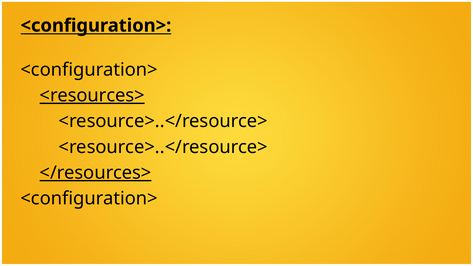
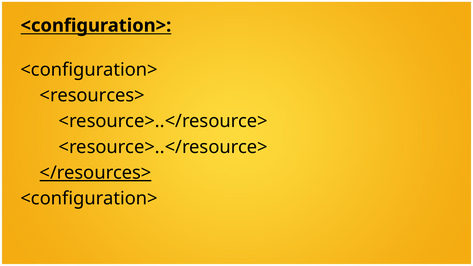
<resources> underline: present -> none
